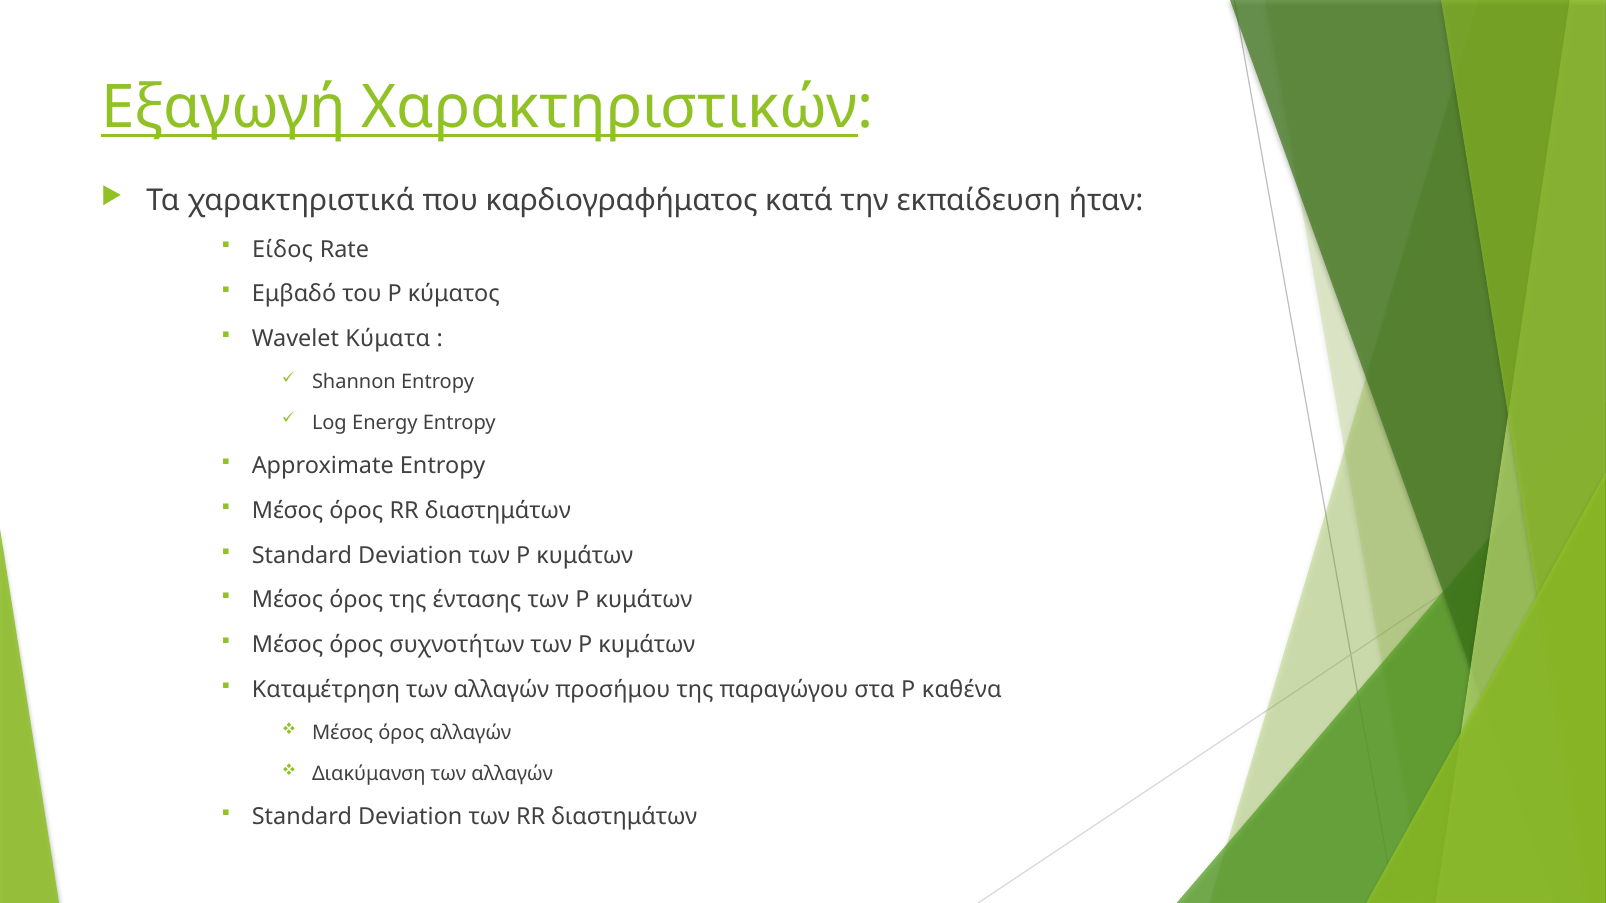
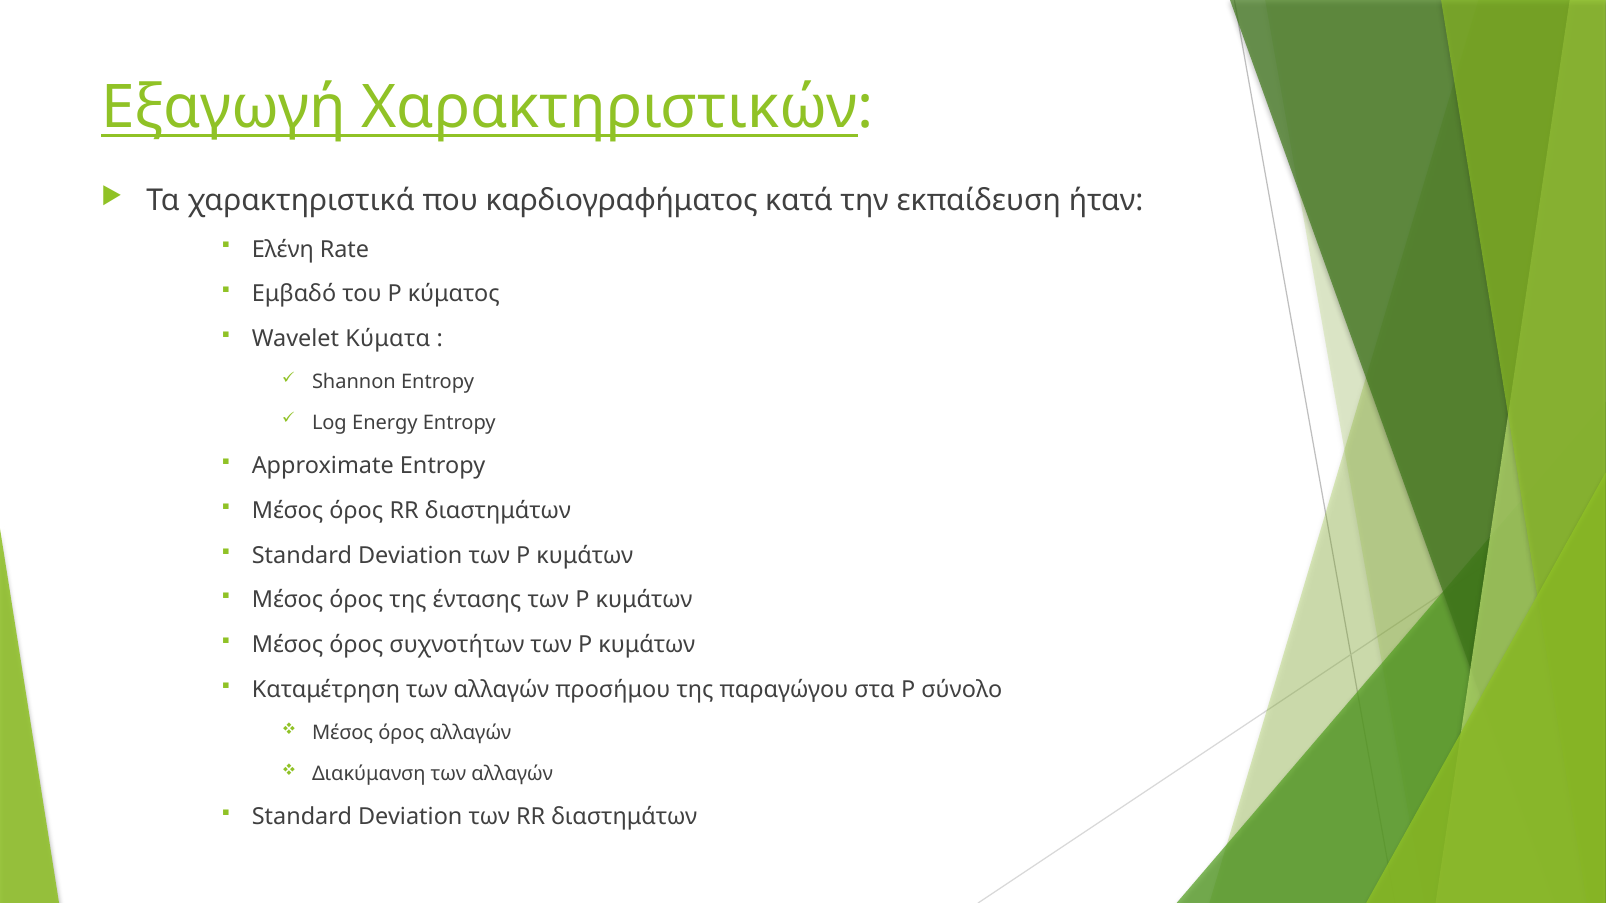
Είδος: Είδος -> Ελένη
καθένα: καθένα -> σύνολο
